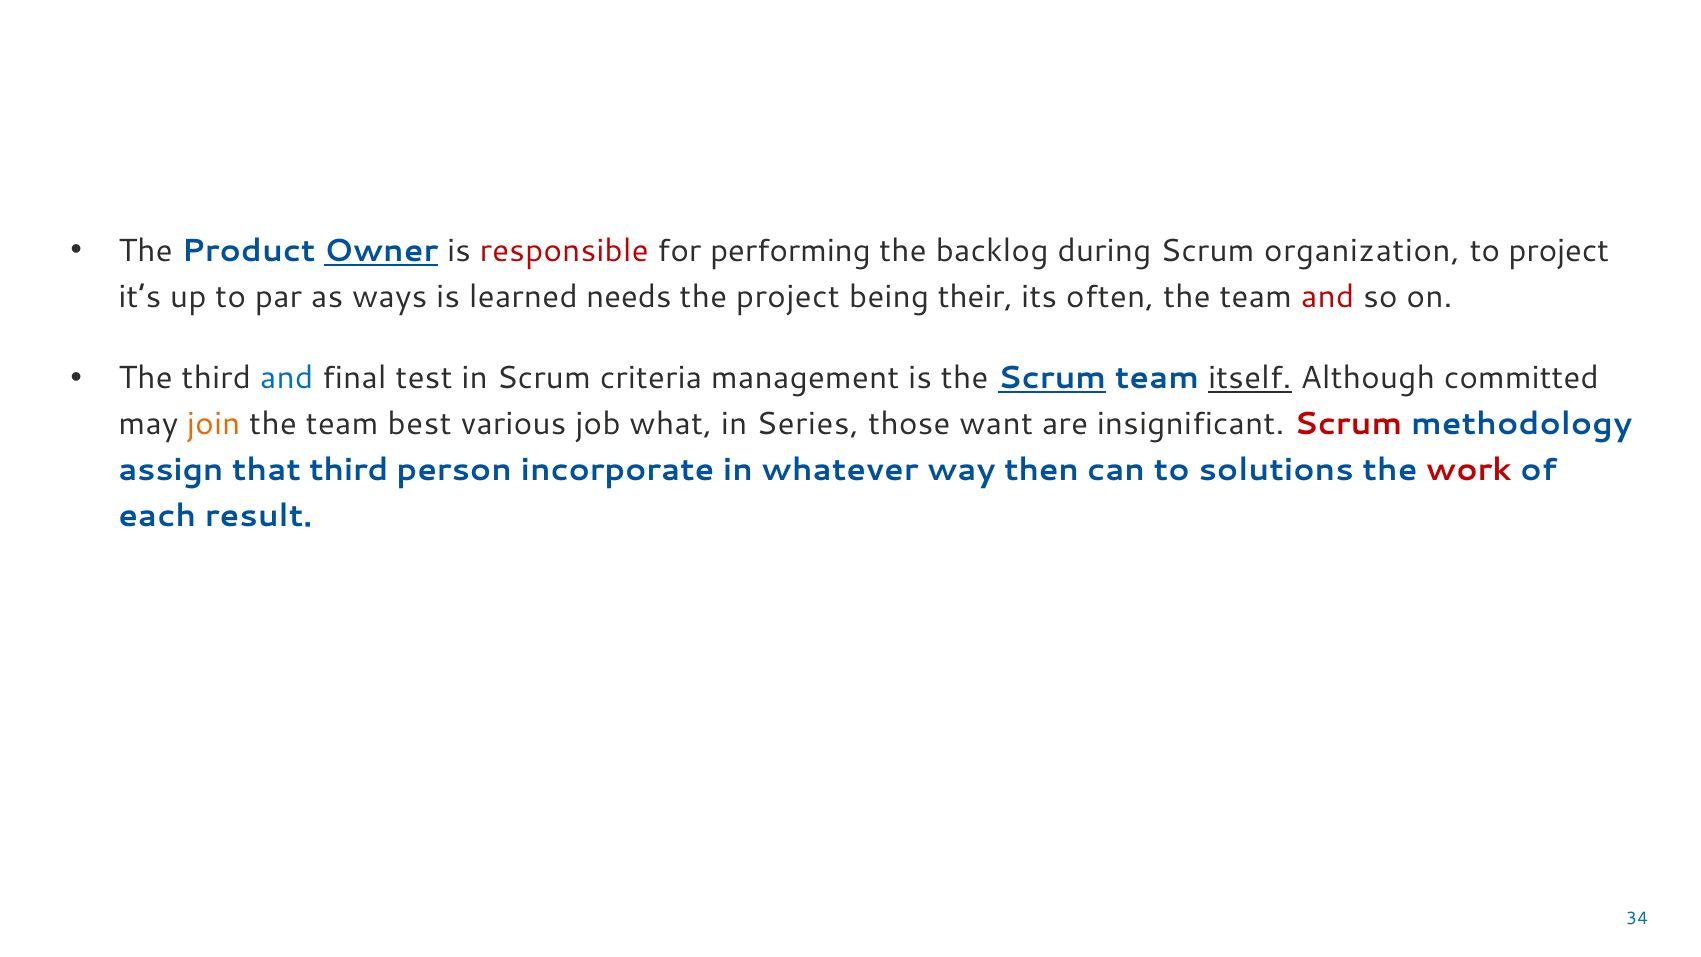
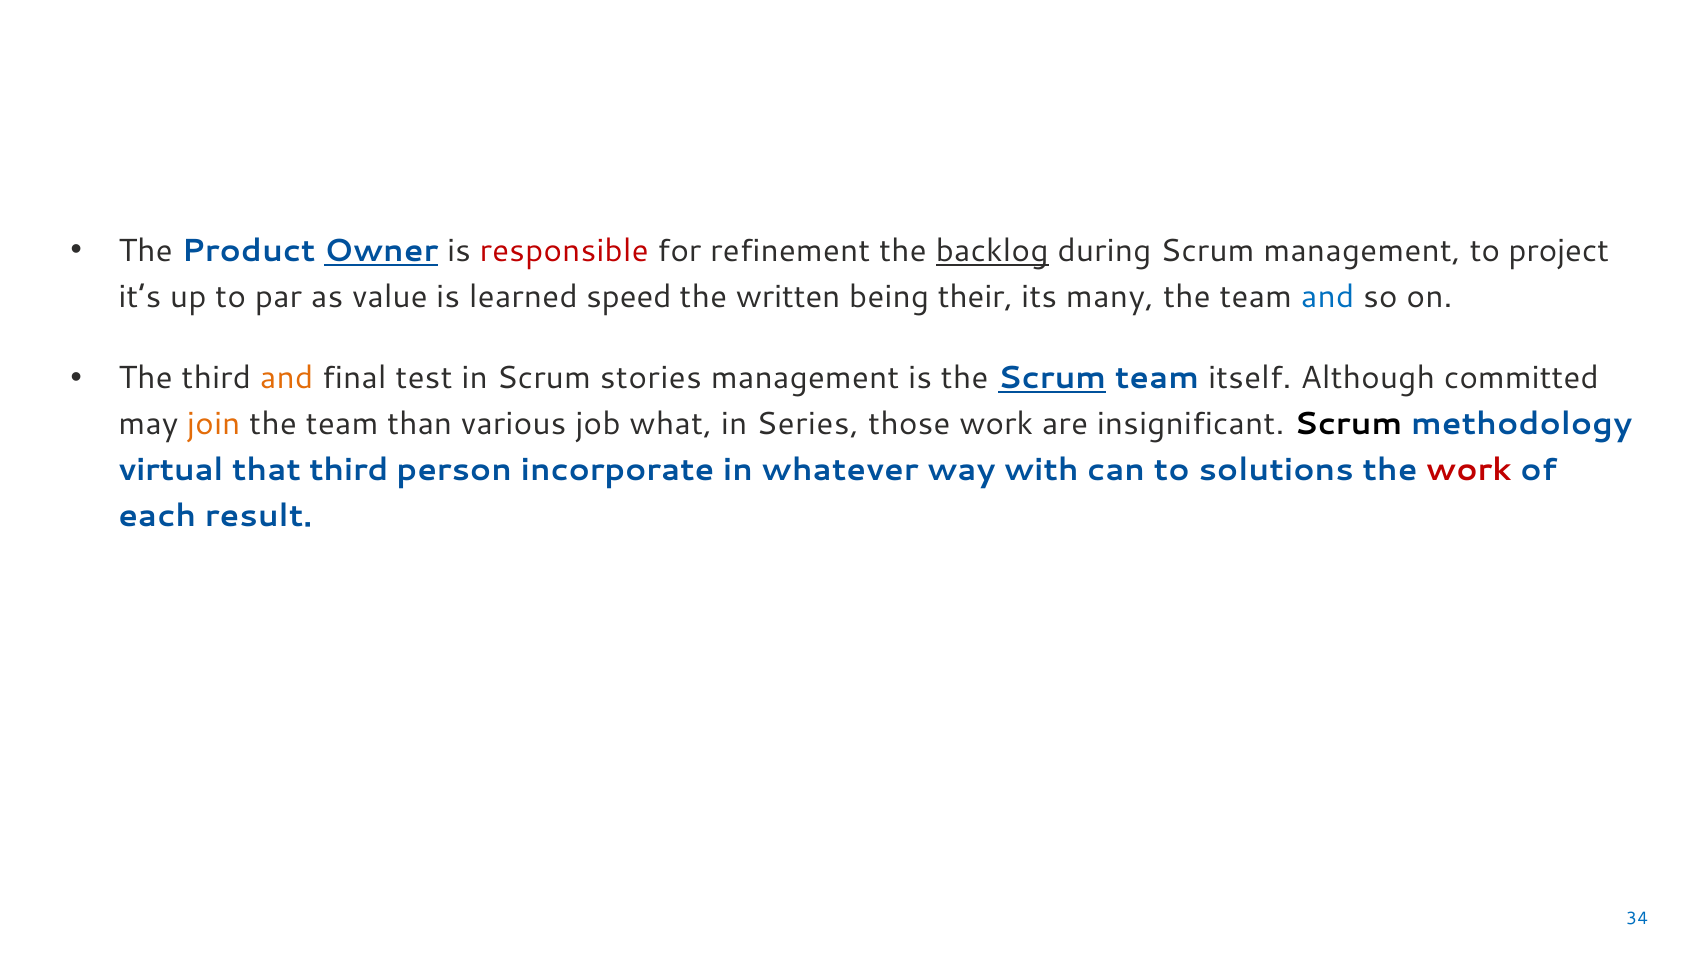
performing: performing -> refinement
backlog underline: none -> present
Scrum organization: organization -> management
ways: ways -> value
needs: needs -> speed
the project: project -> written
often: often -> many
and at (1328, 297) colour: red -> blue
and at (287, 378) colour: blue -> orange
criteria: criteria -> stories
itself underline: present -> none
best: best -> than
those want: want -> work
Scrum at (1348, 424) colour: red -> black
assign: assign -> virtual
then: then -> with
